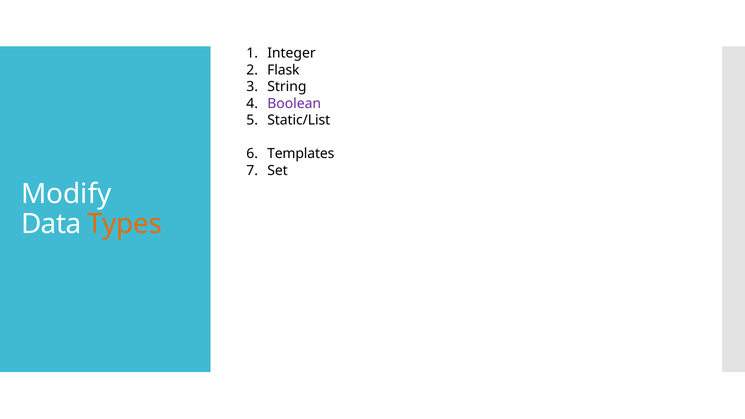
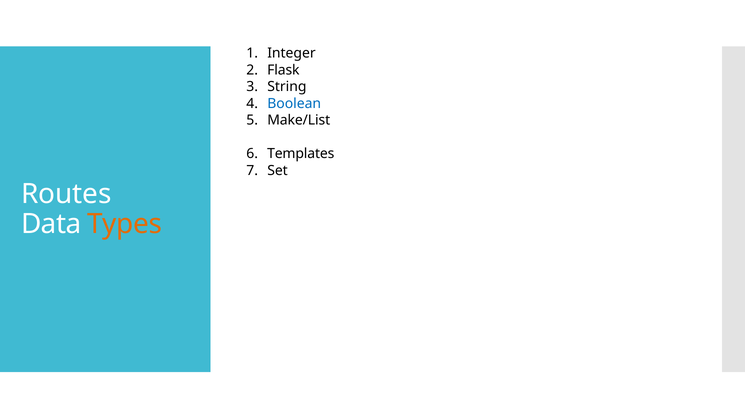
Boolean colour: purple -> blue
Static/List: Static/List -> Make/List
Modify: Modify -> Routes
